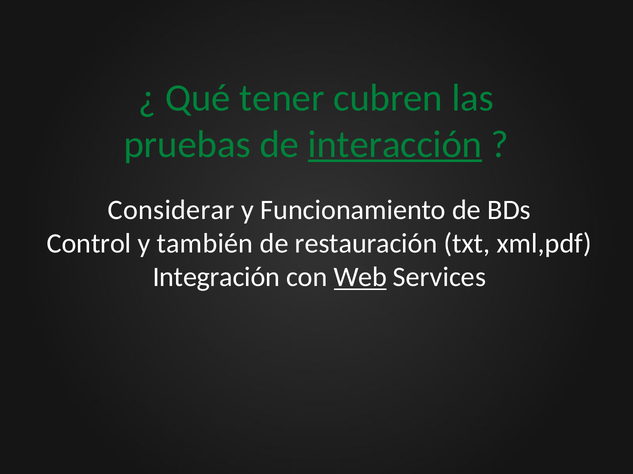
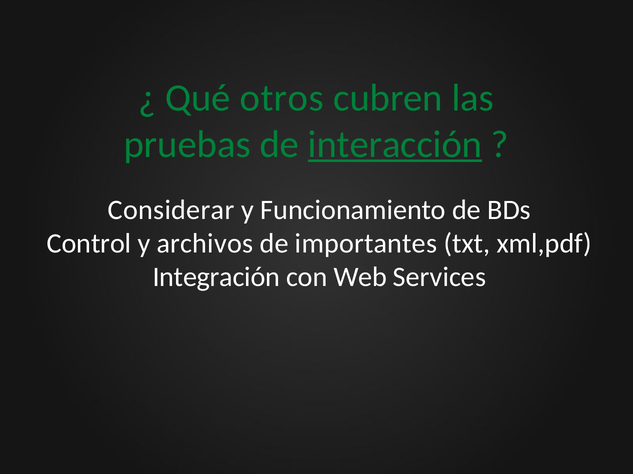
tener: tener -> otros
también: también -> archivos
restauración: restauración -> importantes
Web underline: present -> none
